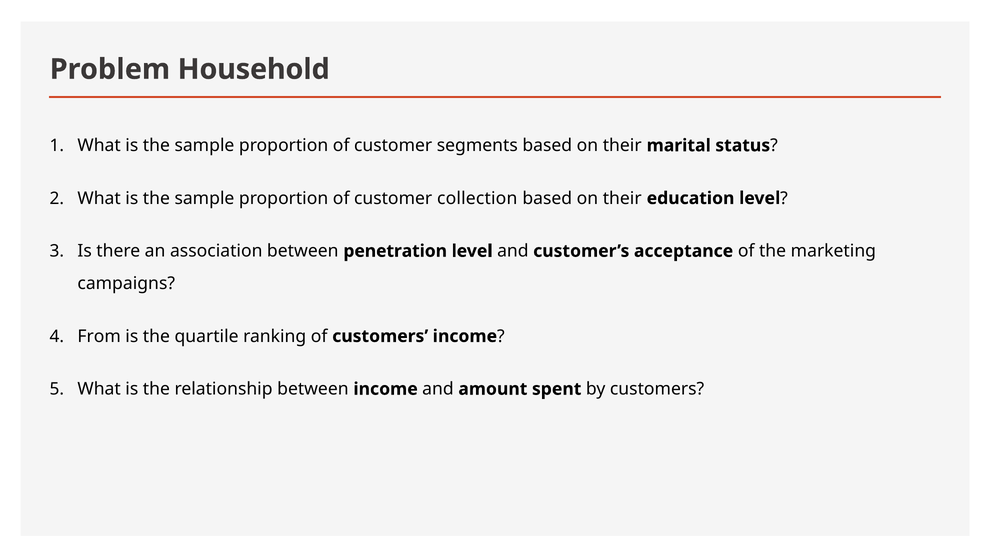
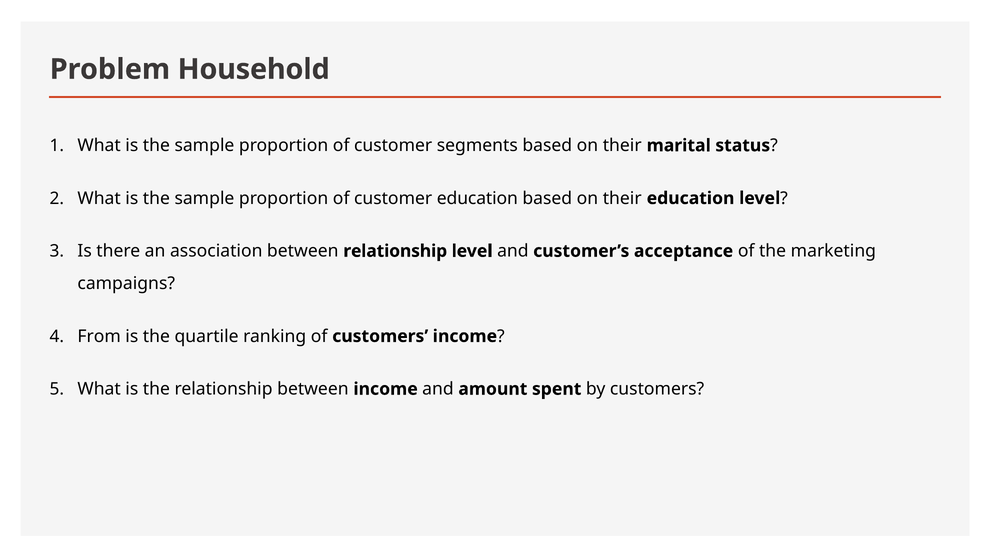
customer collection: collection -> education
between penetration: penetration -> relationship
